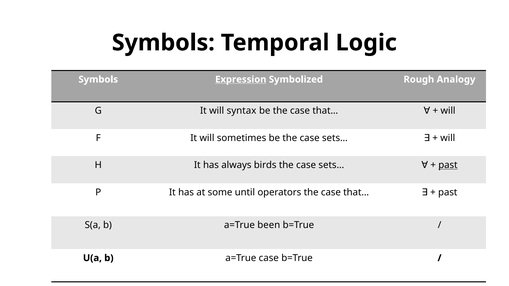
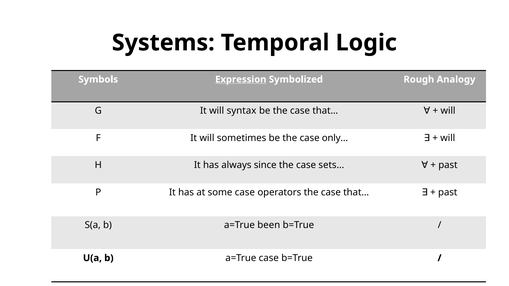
Symbols at (163, 43): Symbols -> Systems
be the case sets…: sets… -> only…
birds: birds -> since
past at (448, 165) underline: present -> none
some until: until -> case
